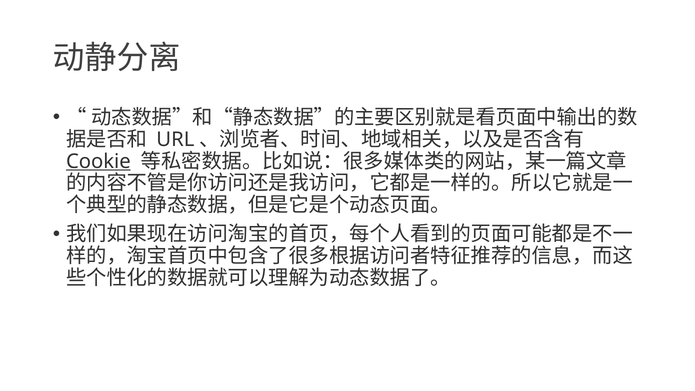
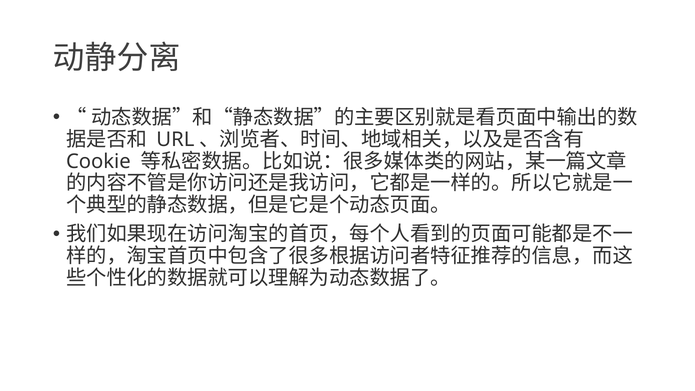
Cookie underline: present -> none
